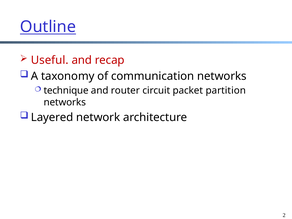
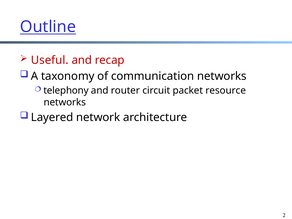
technique: technique -> telephony
partition: partition -> resource
